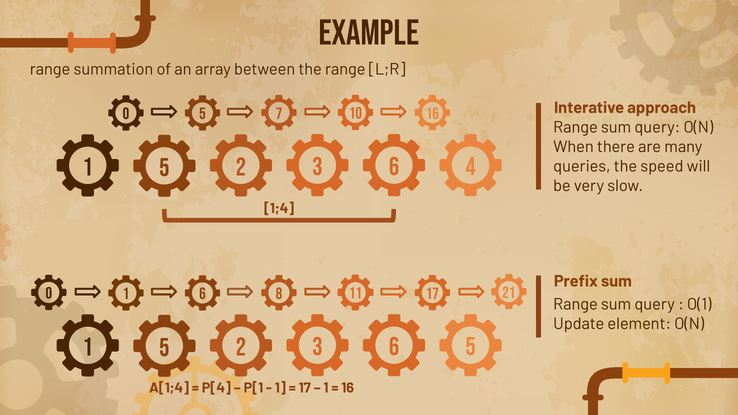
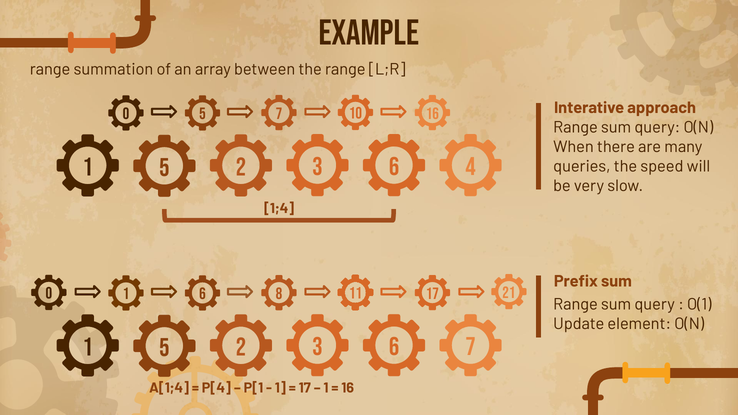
3 5: 5 -> 7
